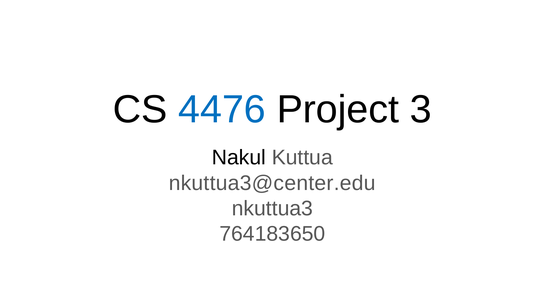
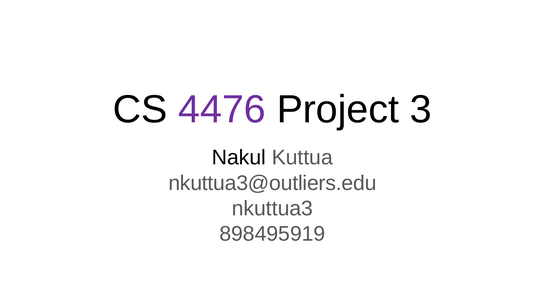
4476 colour: blue -> purple
nkuttua3@center.edu: nkuttua3@center.edu -> nkuttua3@outliers.edu
764183650: 764183650 -> 898495919
